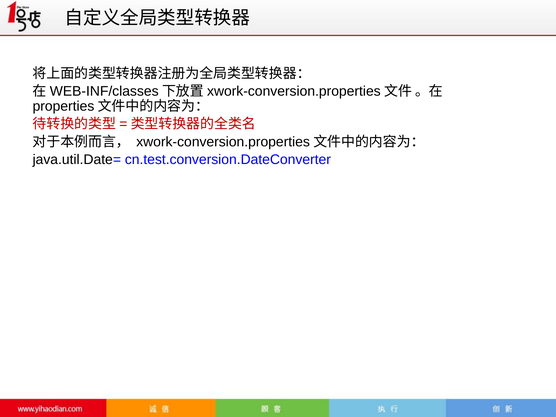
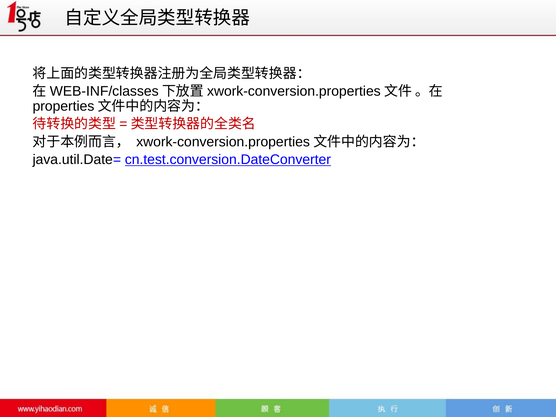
cn.test.conversion.DateConverter underline: none -> present
